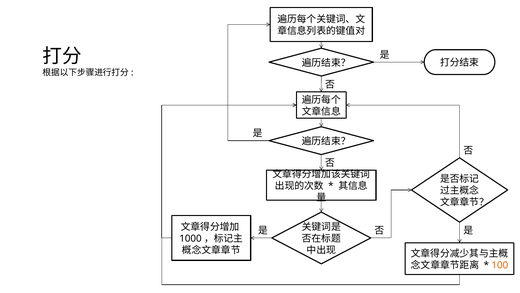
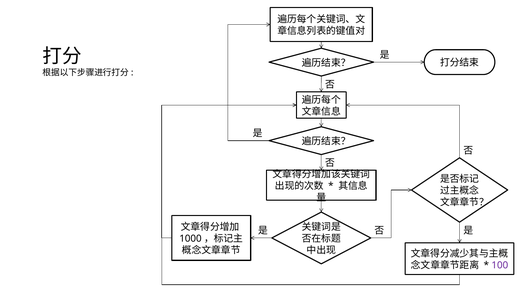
100 colour: orange -> purple
